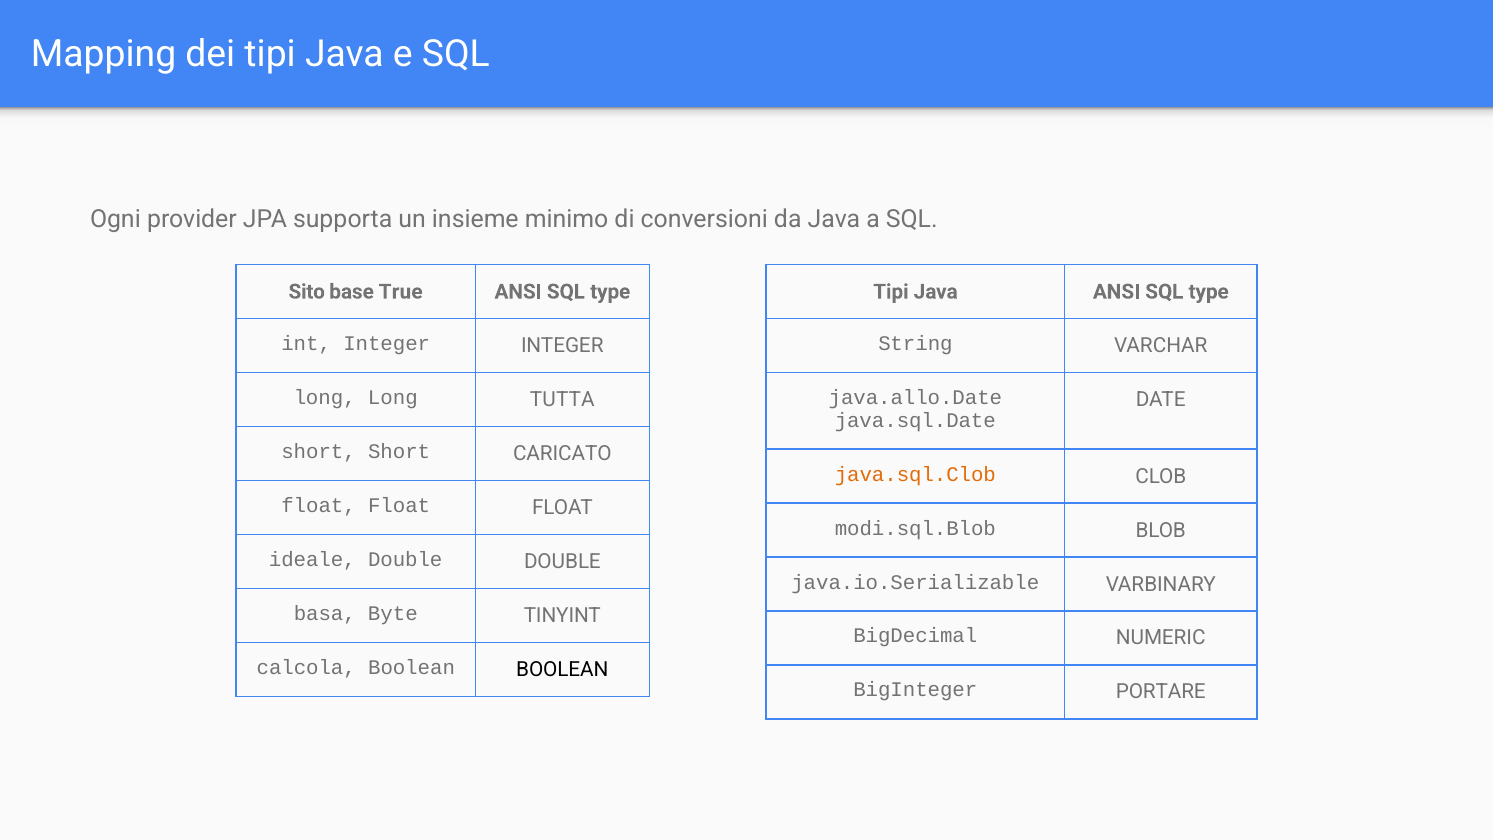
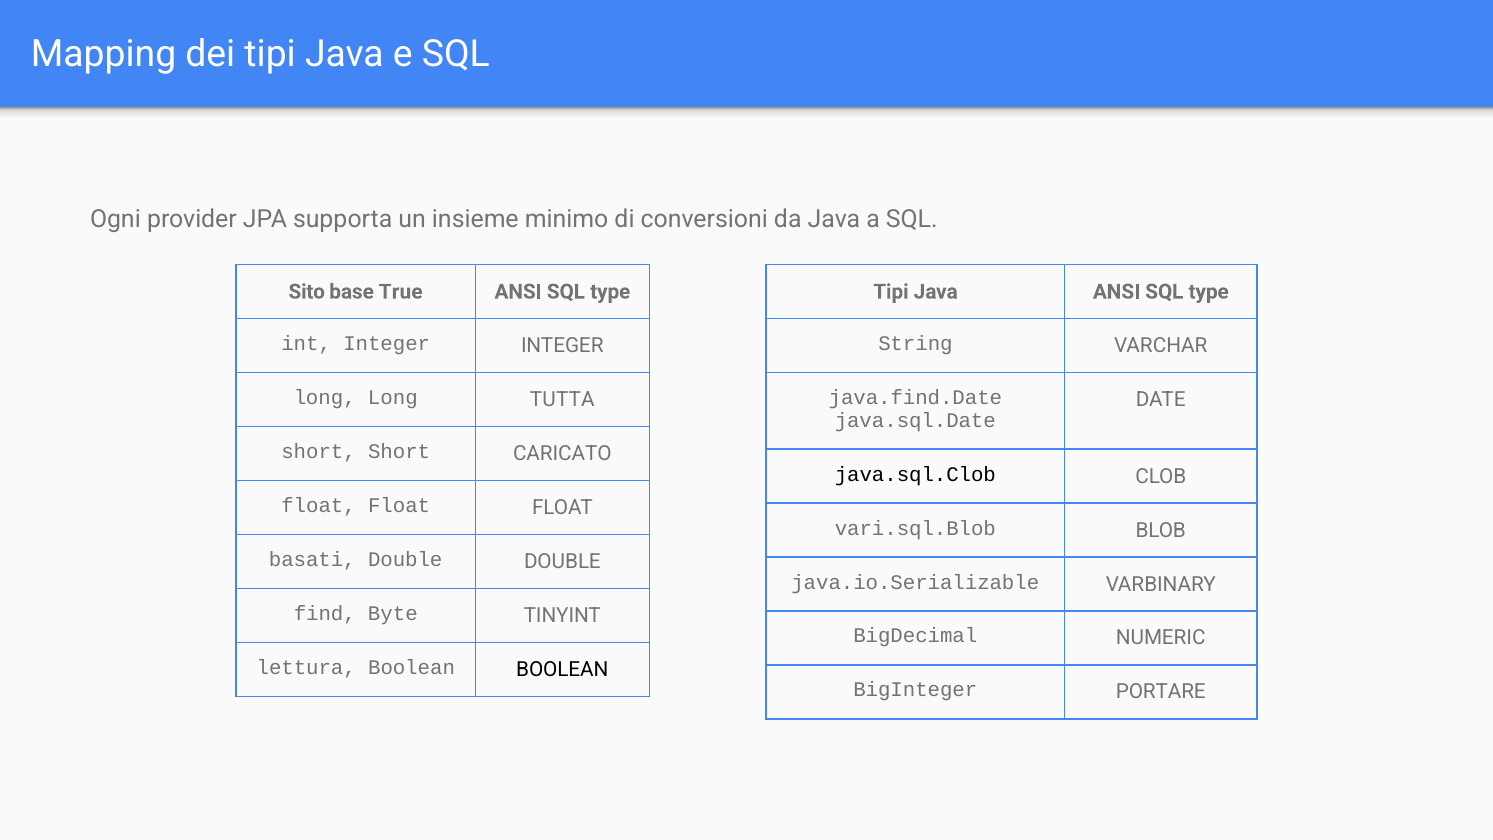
java.allo.Date: java.allo.Date -> java.find.Date
java.sql.Clob colour: orange -> black
modi.sql.Blob: modi.sql.Blob -> vari.sql.Blob
ideale: ideale -> basati
basa: basa -> find
calcola: calcola -> lettura
